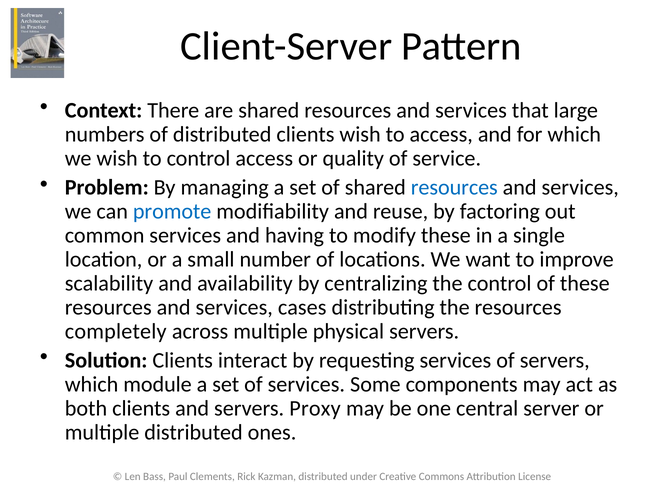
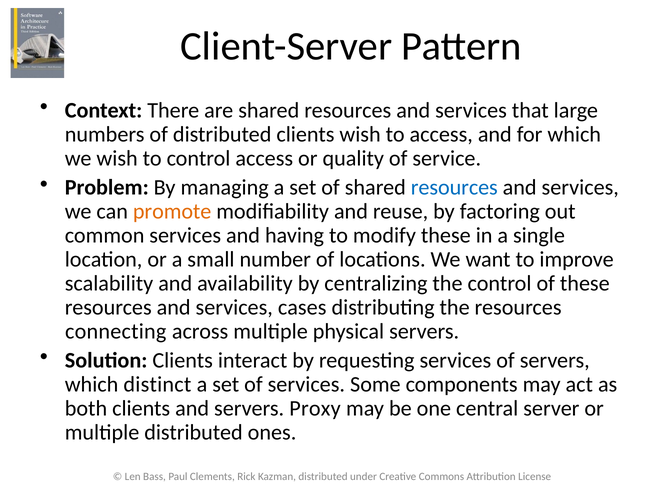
promote colour: blue -> orange
completely: completely -> connecting
module: module -> distinct
